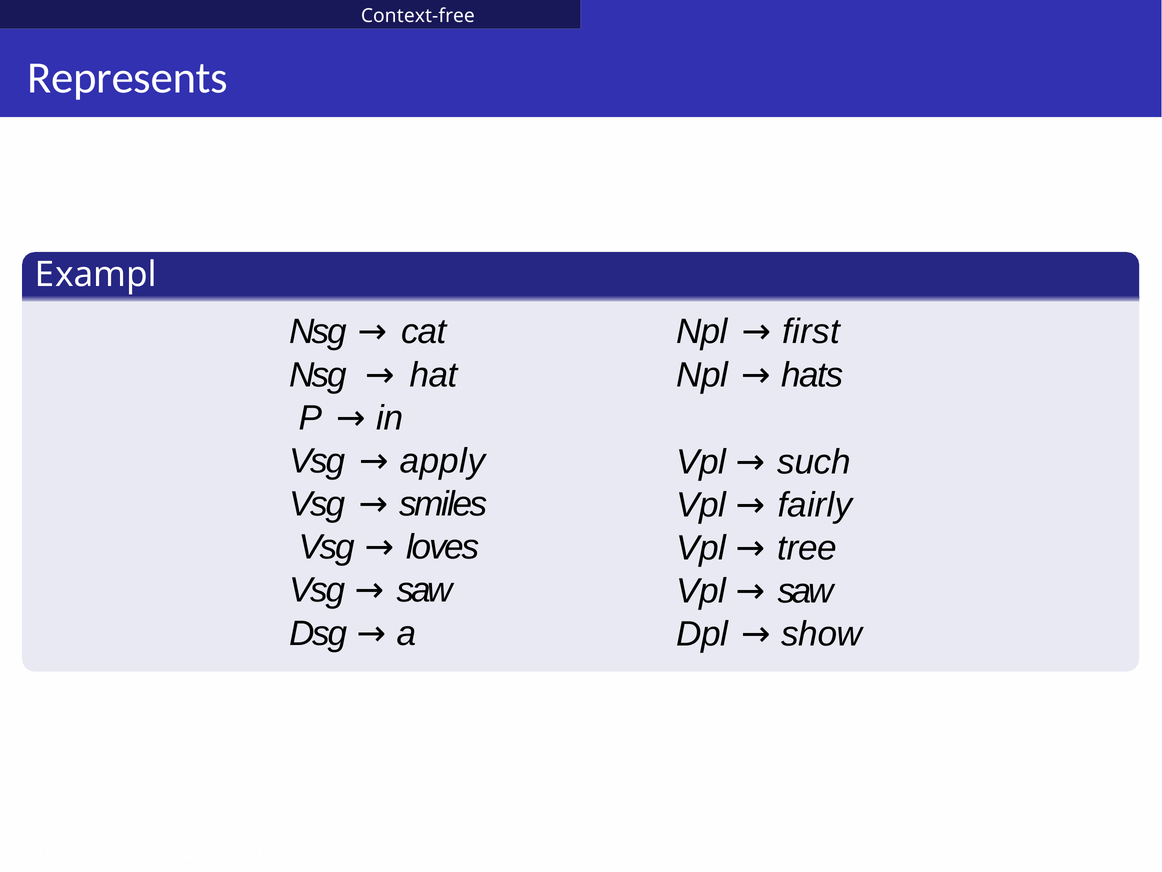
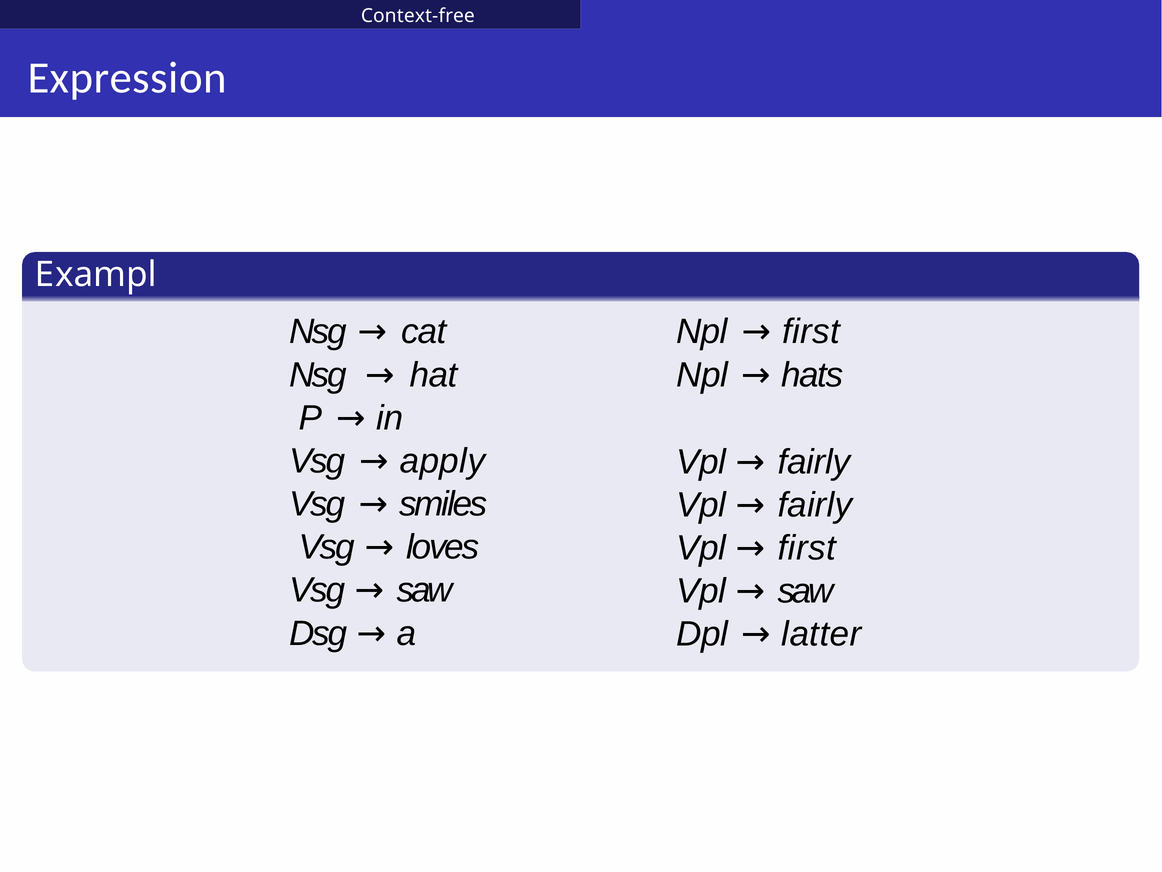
Represents: Represents -> Expression
such at (814, 462): such -> fairly
tree at (807, 548): tree -> first
show: show -> latter
